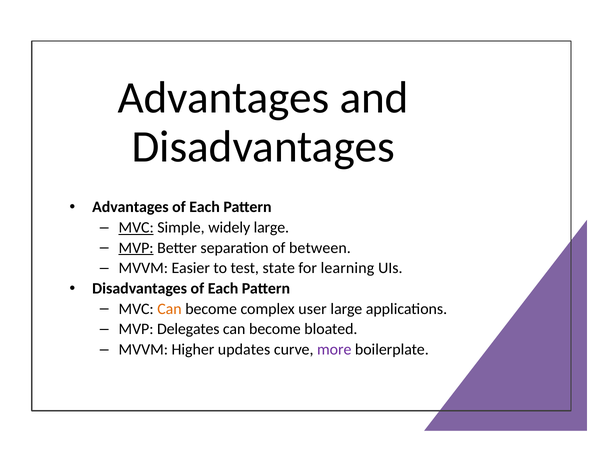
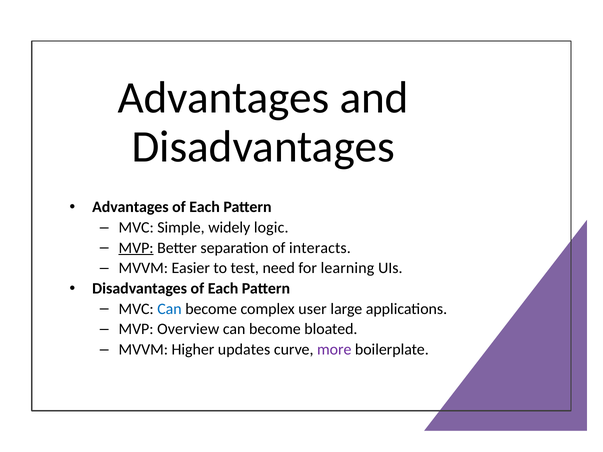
MVC at (136, 228) underline: present -> none
widely large: large -> logic
between: between -> interacts
state: state -> need
Can at (169, 309) colour: orange -> blue
Delegates: Delegates -> Overview
